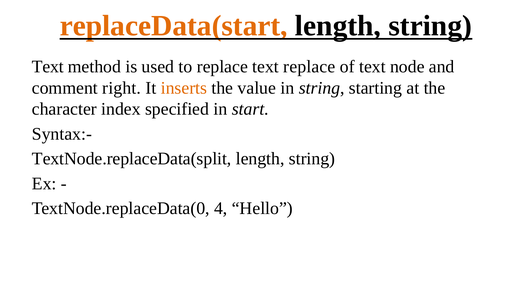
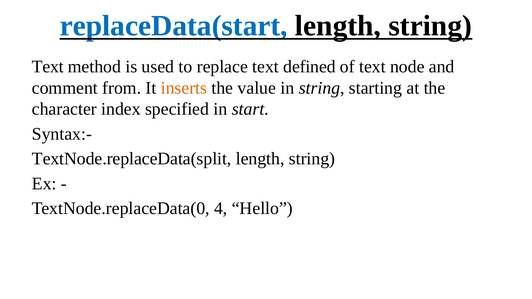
replaceData(start colour: orange -> blue
text replace: replace -> defined
right: right -> from
